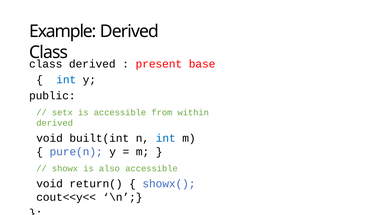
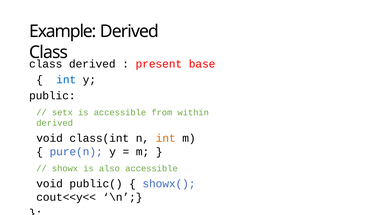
built(int: built(int -> class(int
int at (166, 138) colour: blue -> orange
return(: return( -> public(
